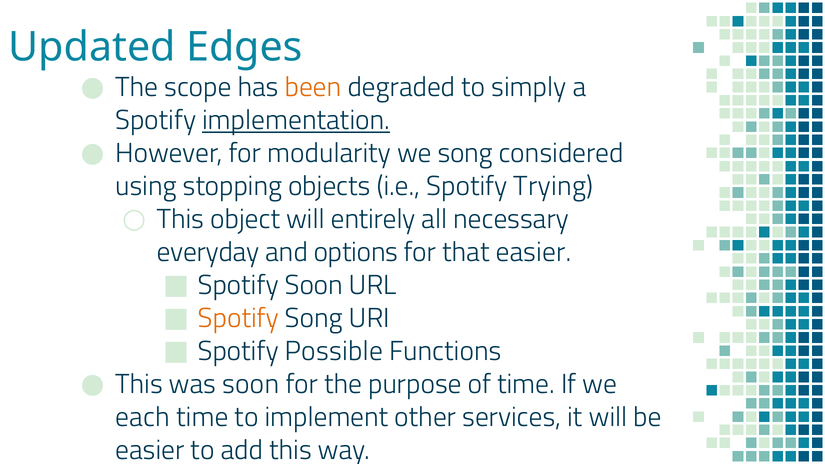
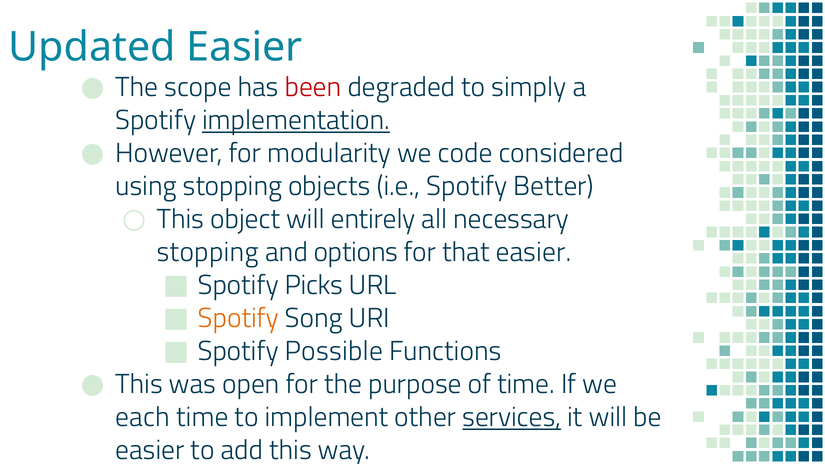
Updated Edges: Edges -> Easier
been colour: orange -> red
we song: song -> code
Trying: Trying -> Better
everyday at (208, 252): everyday -> stopping
Spotify Soon: Soon -> Picks
was soon: soon -> open
services underline: none -> present
